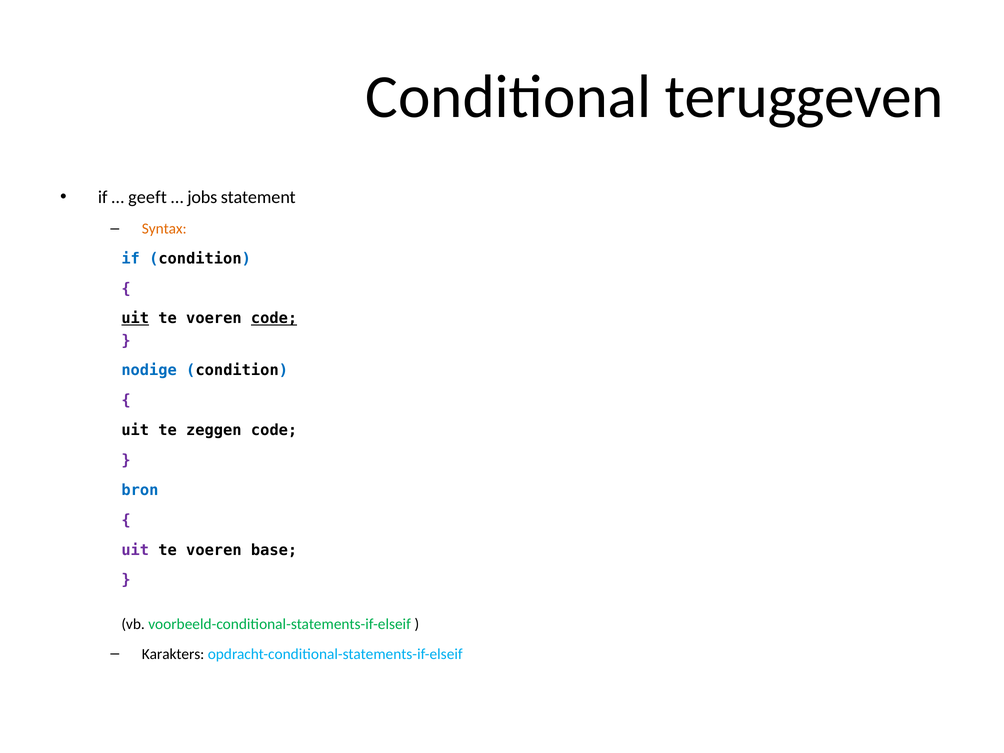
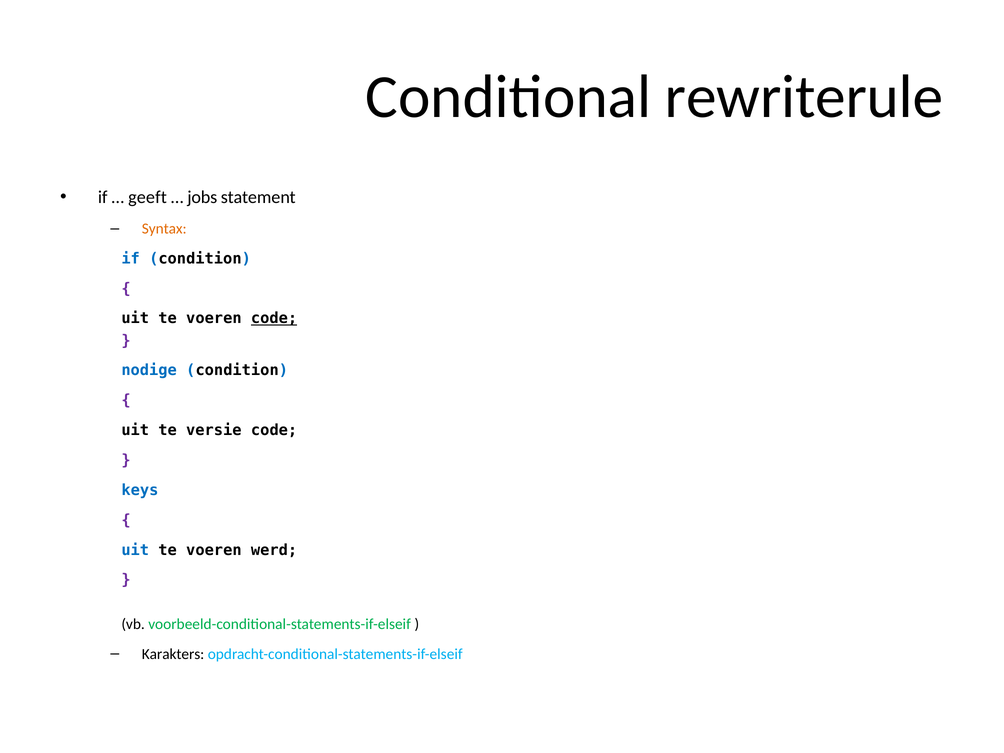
teruggeven: teruggeven -> rewriterule
uit at (135, 318) underline: present -> none
zeggen: zeggen -> versie
bron: bron -> keys
uit at (135, 550) colour: purple -> blue
base: base -> werd
